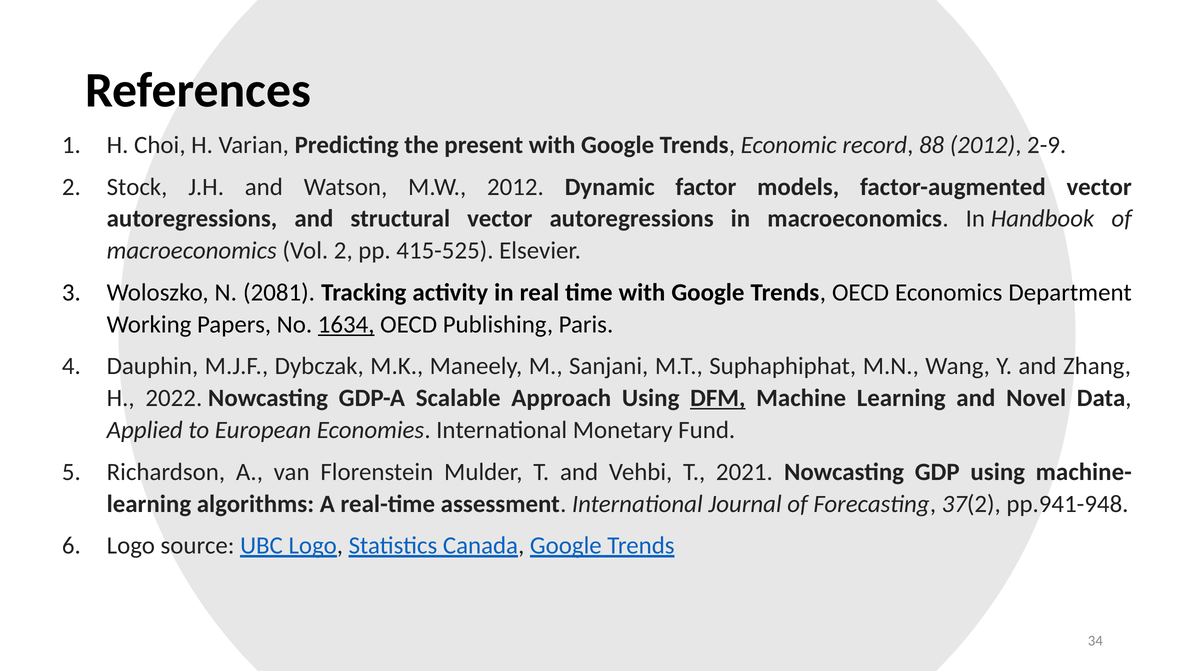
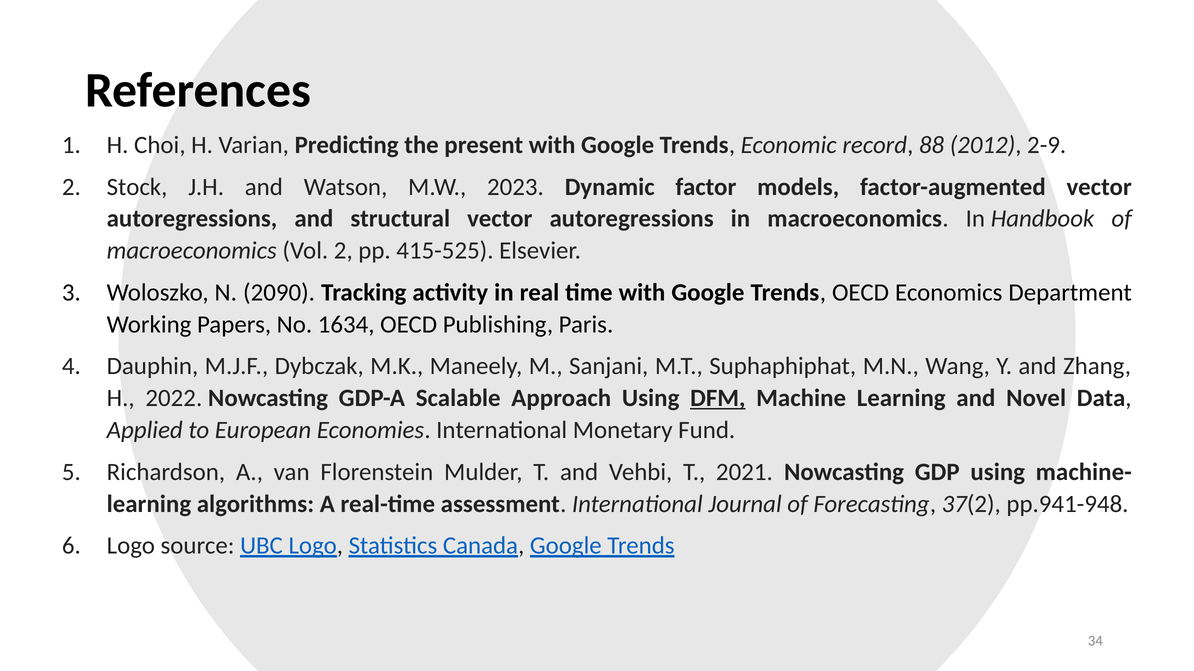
M.W 2012: 2012 -> 2023
2081: 2081 -> 2090
1634 underline: present -> none
